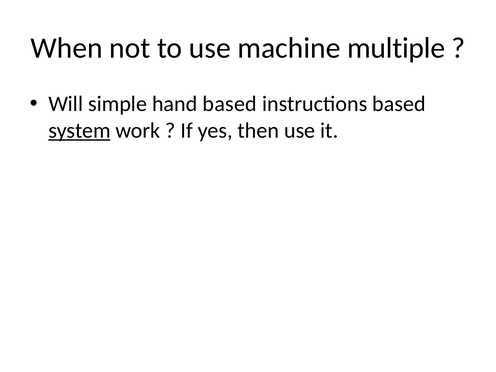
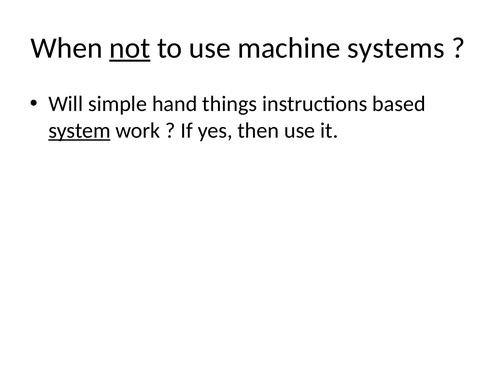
not underline: none -> present
multiple: multiple -> systems
hand based: based -> things
